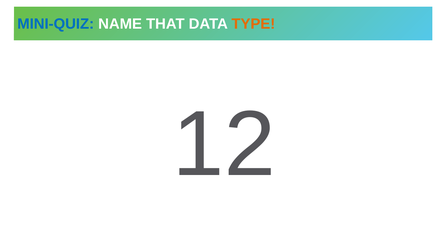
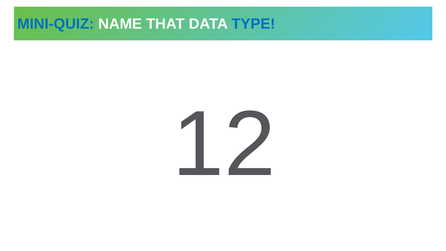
TYPE colour: orange -> blue
